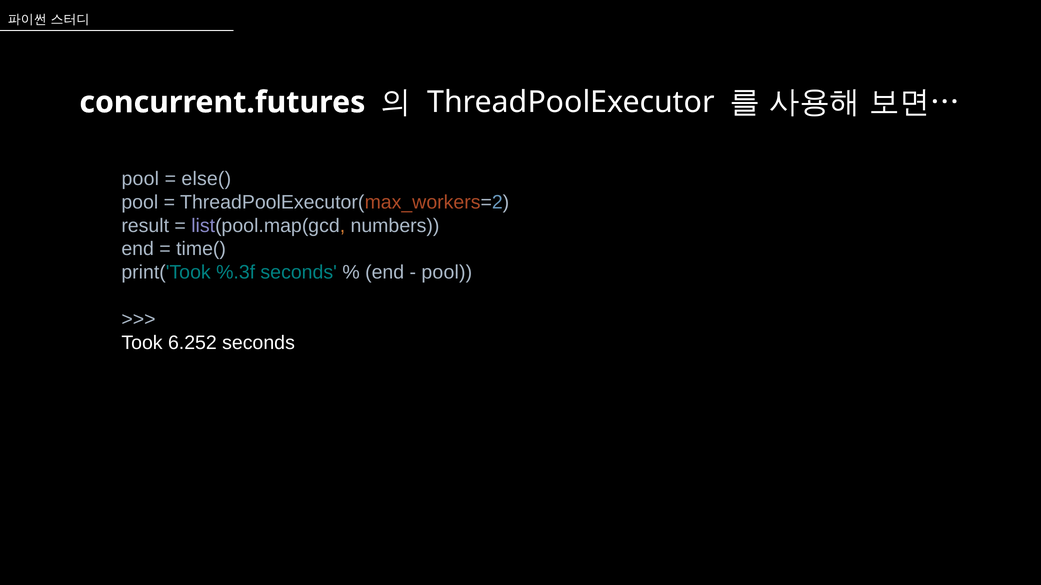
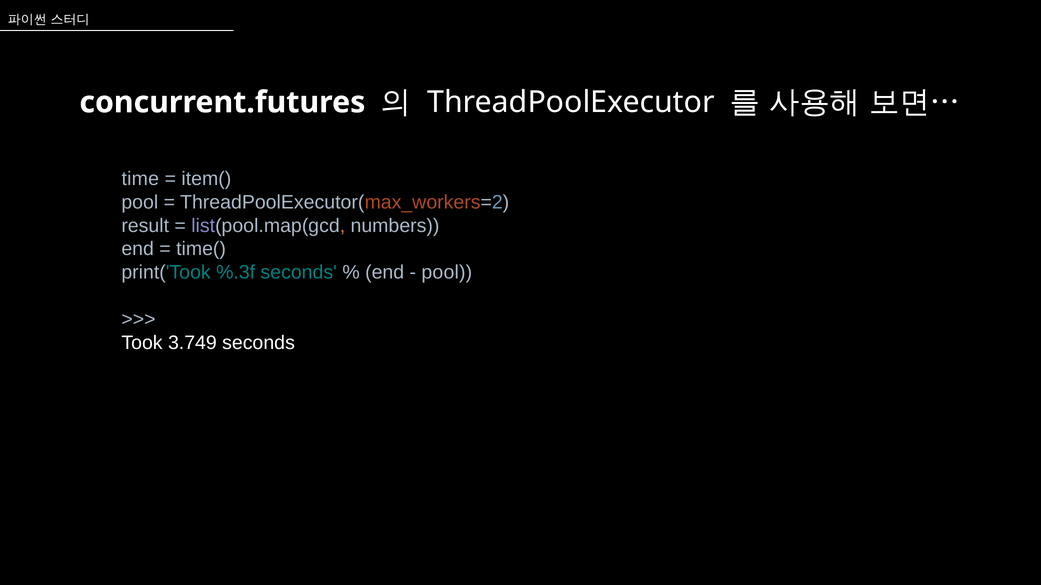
pool at (140, 179): pool -> time
else(: else( -> item(
6.252: 6.252 -> 3.749
